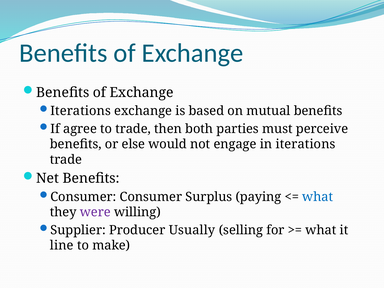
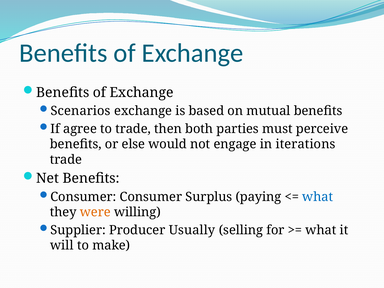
Iterations at (81, 111): Iterations -> Scenarios
were colour: purple -> orange
line: line -> will
